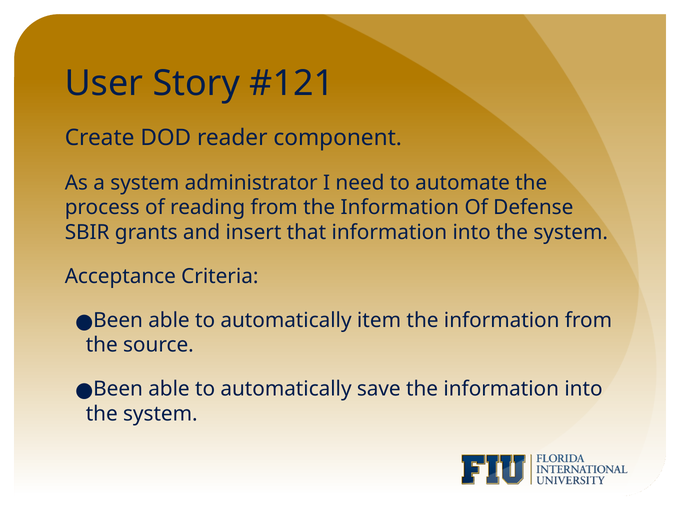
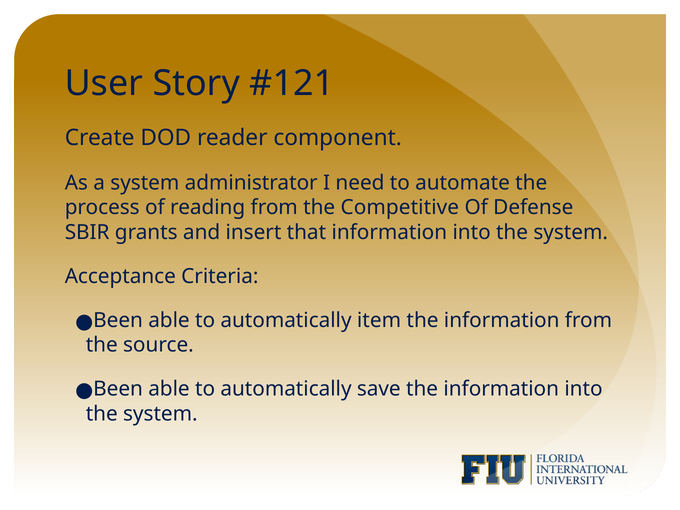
from the Information: Information -> Competitive
